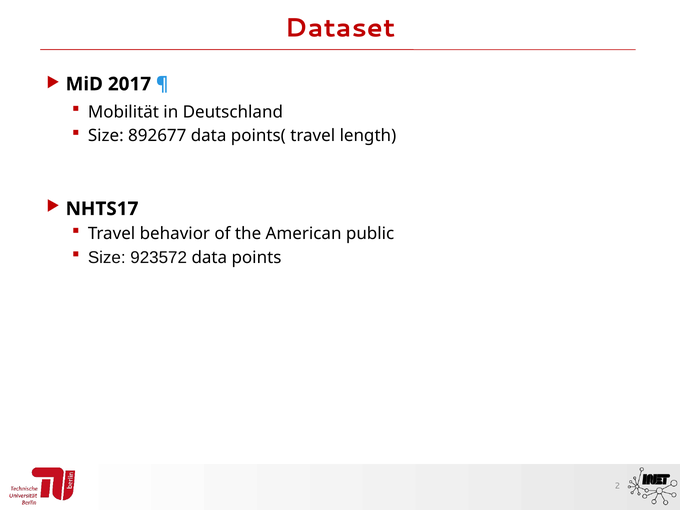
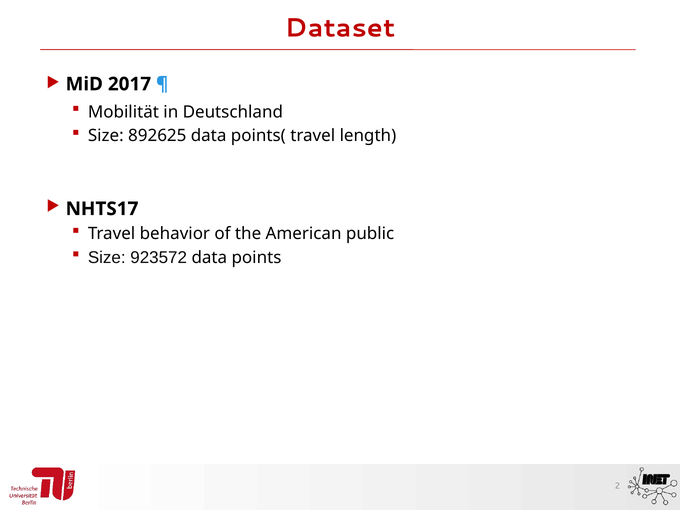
892677: 892677 -> 892625
